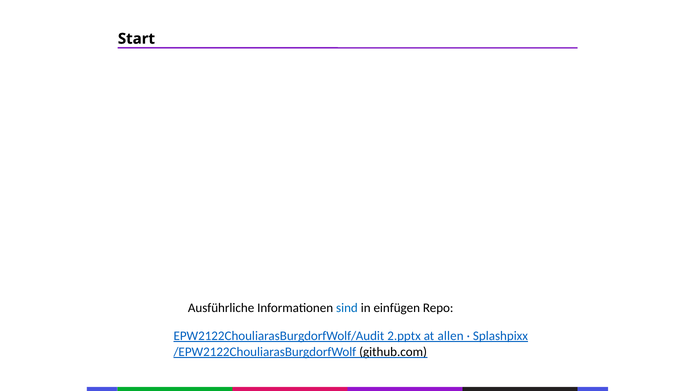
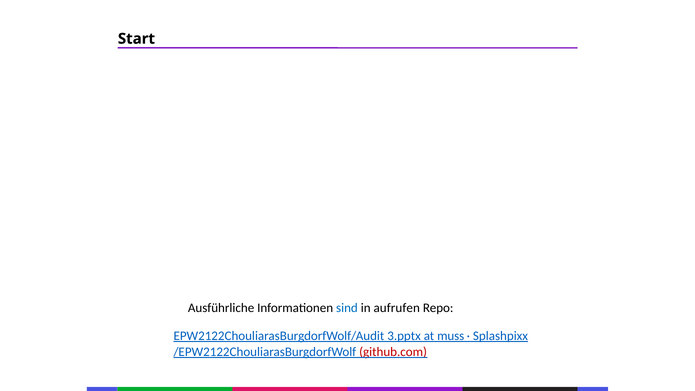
einfügen: einfügen -> aufrufen
2.pptx: 2.pptx -> 3.pptx
allen: allen -> muss
github.com colour: black -> red
